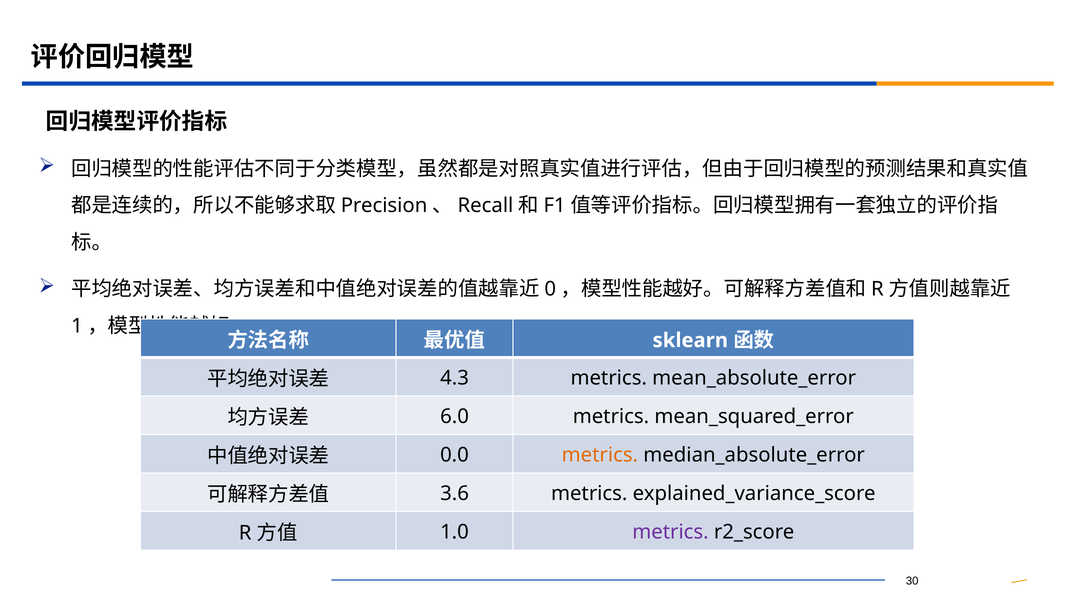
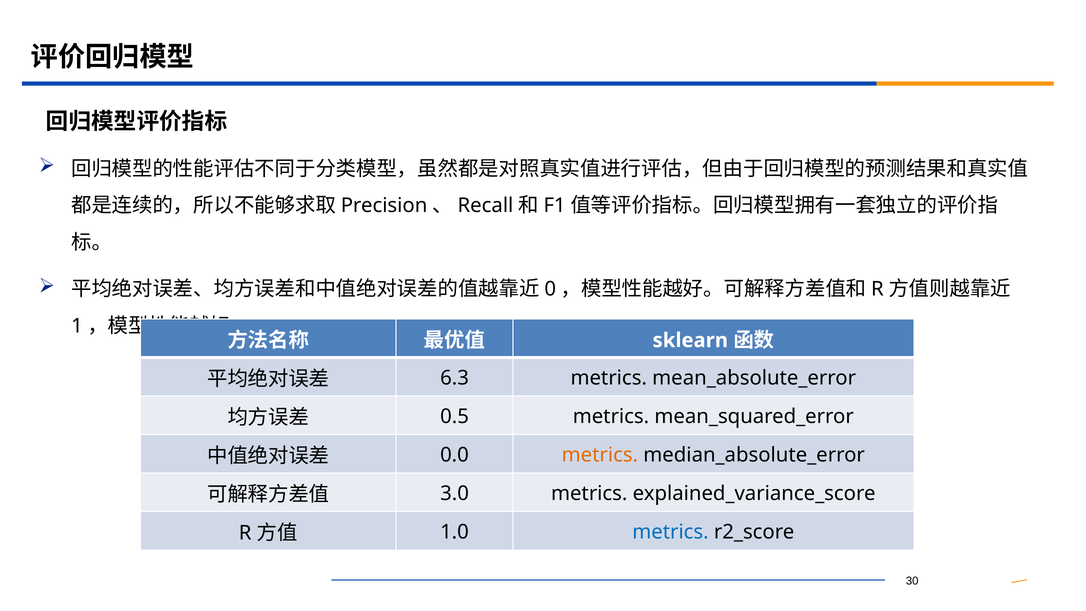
4.3: 4.3 -> 6.3
6.0: 6.0 -> 0.5
3.6: 3.6 -> 3.0
metrics at (670, 532) colour: purple -> blue
